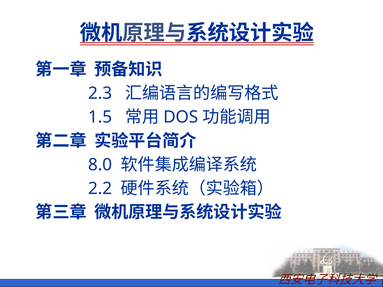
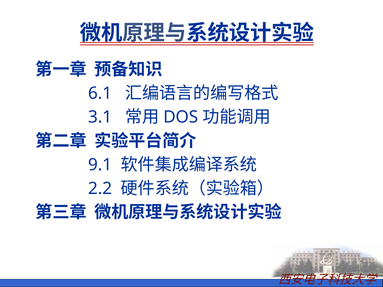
2.3: 2.3 -> 6.1
1.5: 1.5 -> 3.1
8.0: 8.0 -> 9.1
